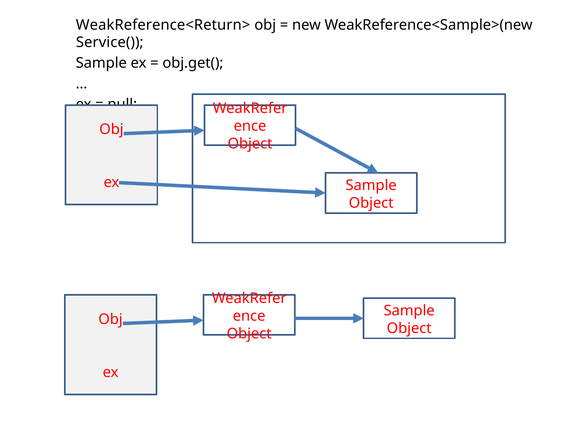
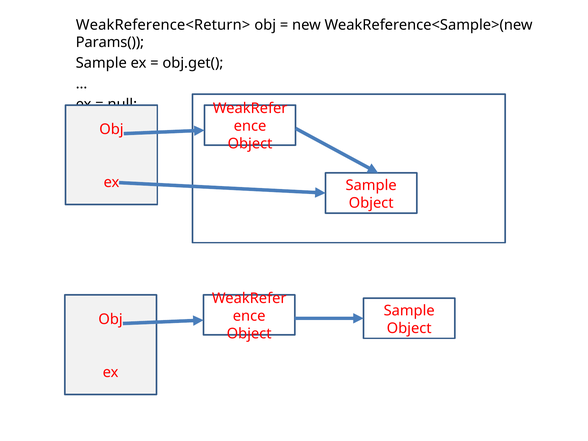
Service(: Service( -> Params(
